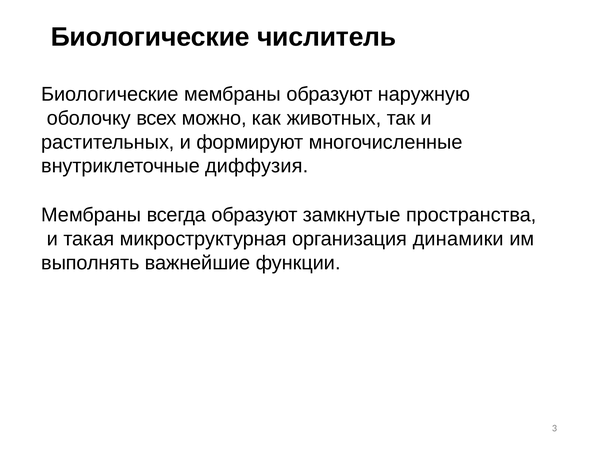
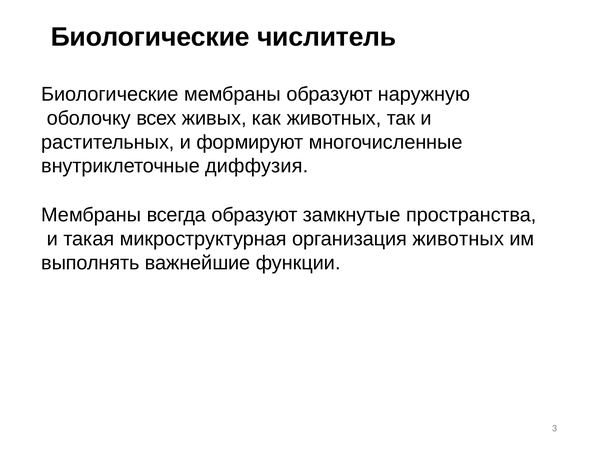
можно: можно -> живых
организация динамики: динамики -> животных
